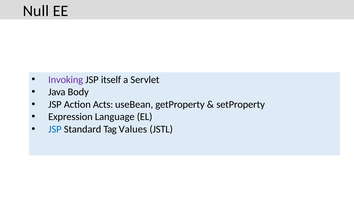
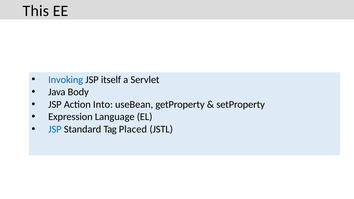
Null: Null -> This
Invoking colour: purple -> blue
Acts: Acts -> Into
Values: Values -> Placed
